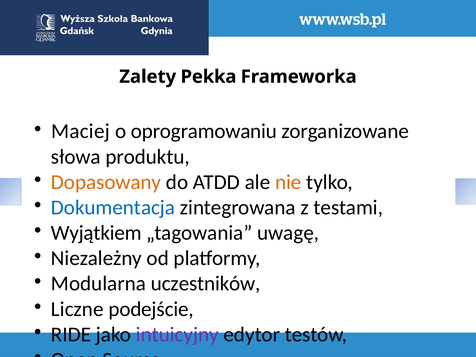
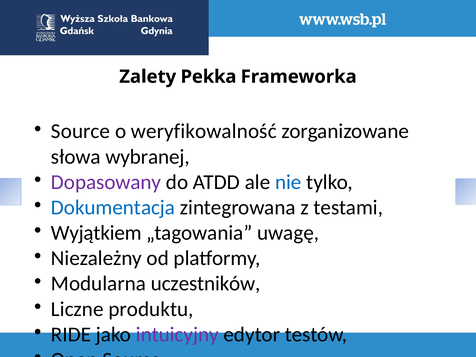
Maciej at (81, 131): Maciej -> Source
oprogramowaniu: oprogramowaniu -> weryfikowalność
produktu: produktu -> wybranej
Dopasowany colour: orange -> purple
nie colour: orange -> blue
podejście: podejście -> produktu
